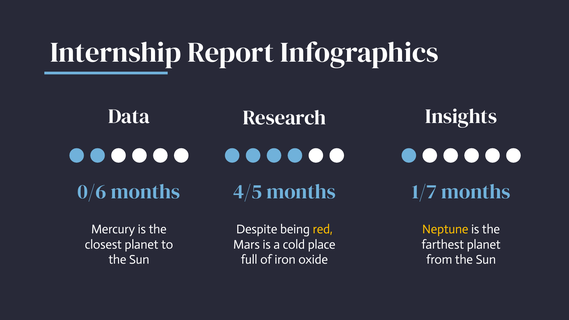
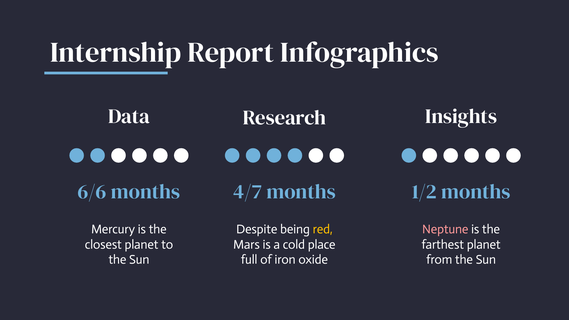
0/6: 0/6 -> 6/6
4/5: 4/5 -> 4/7
1/7: 1/7 -> 1/2
Neptune colour: yellow -> pink
